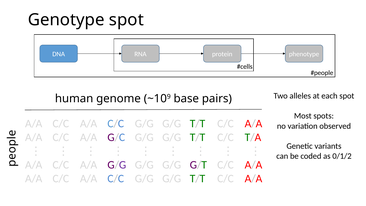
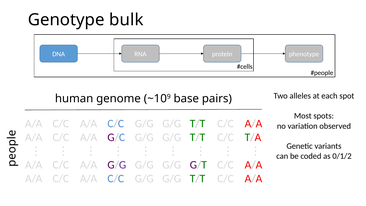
Genotype spot: spot -> bulk
